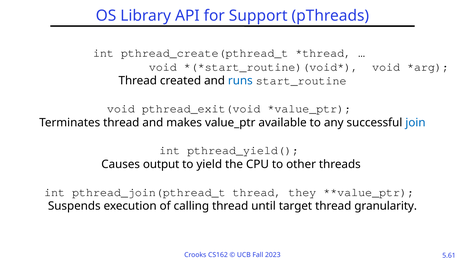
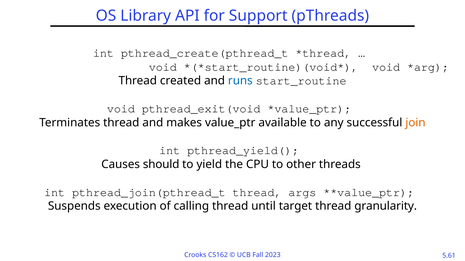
join colour: blue -> orange
output: output -> should
they: they -> args
